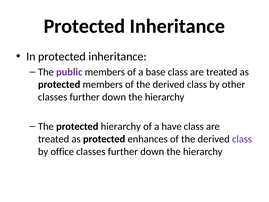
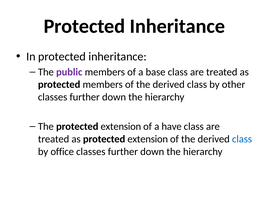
The protected hierarchy: hierarchy -> extension
as protected enhances: enhances -> extension
class at (242, 139) colour: purple -> blue
